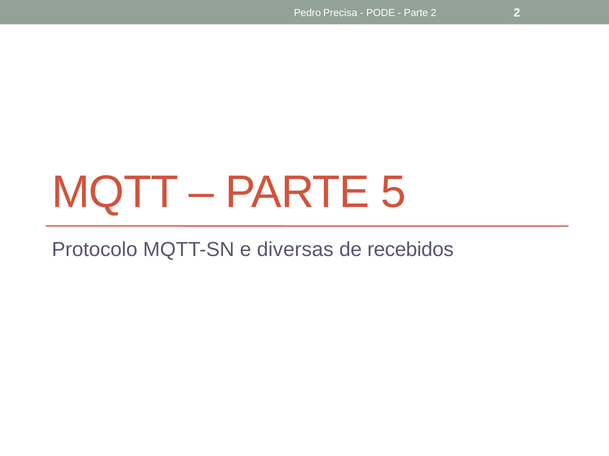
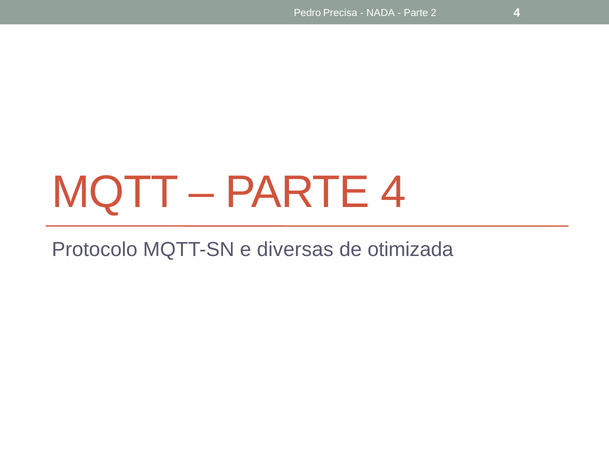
PODE: PODE -> NADA
2 2: 2 -> 4
PARTE 5: 5 -> 4
recebidos: recebidos -> otimizada
